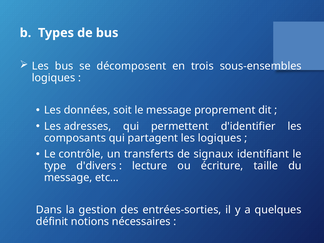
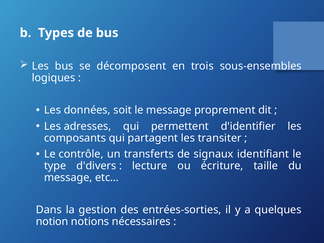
les logiques: logiques -> transiter
définit: définit -> notion
